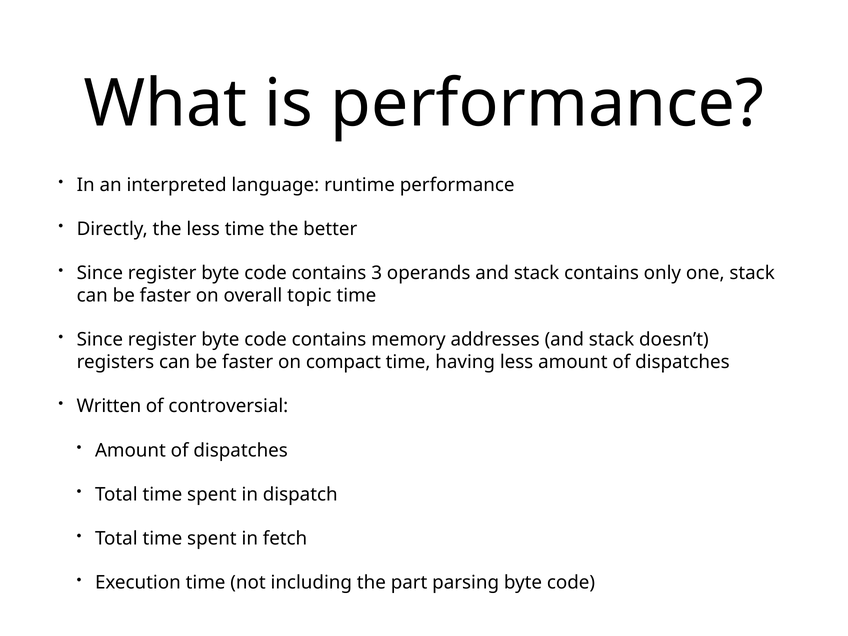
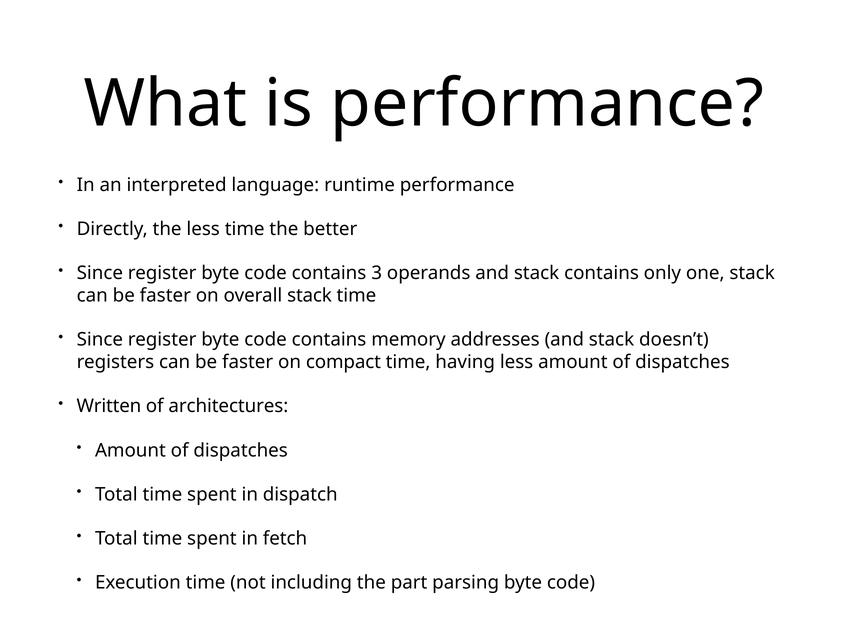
overall topic: topic -> stack
controversial: controversial -> architectures
